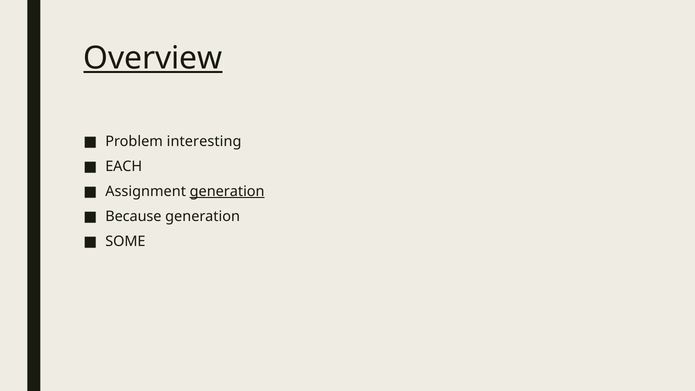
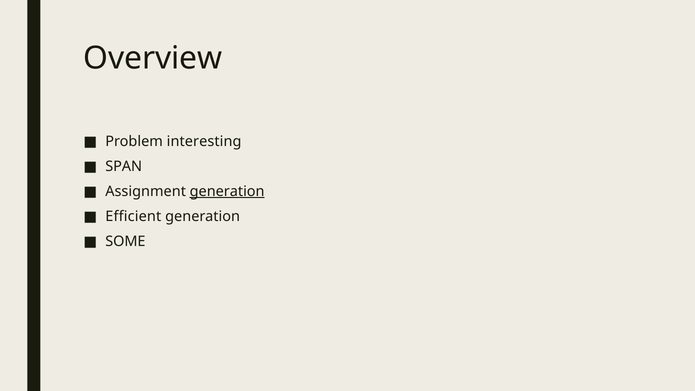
Overview underline: present -> none
EACH: EACH -> SPAN
Because: Because -> Efficient
